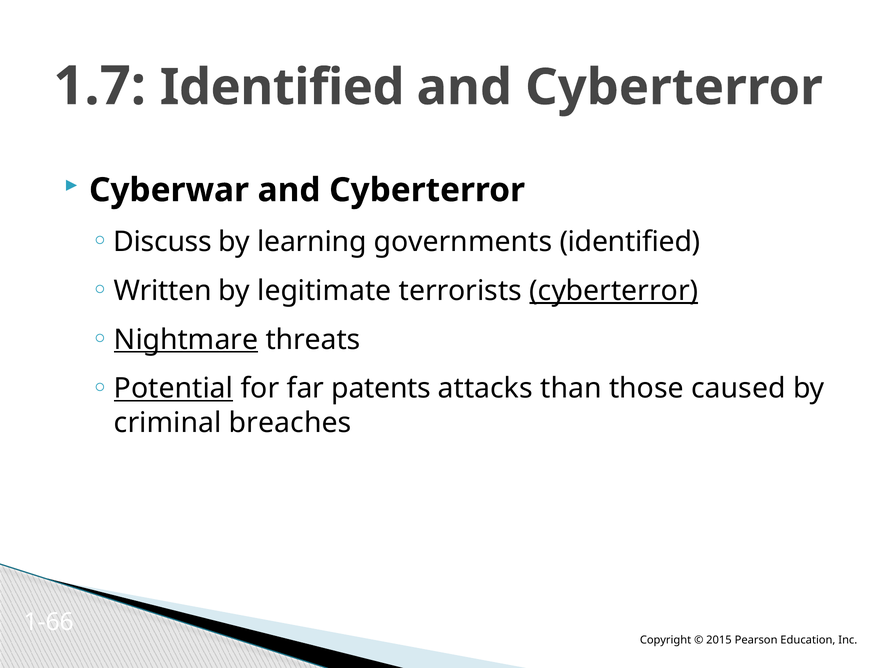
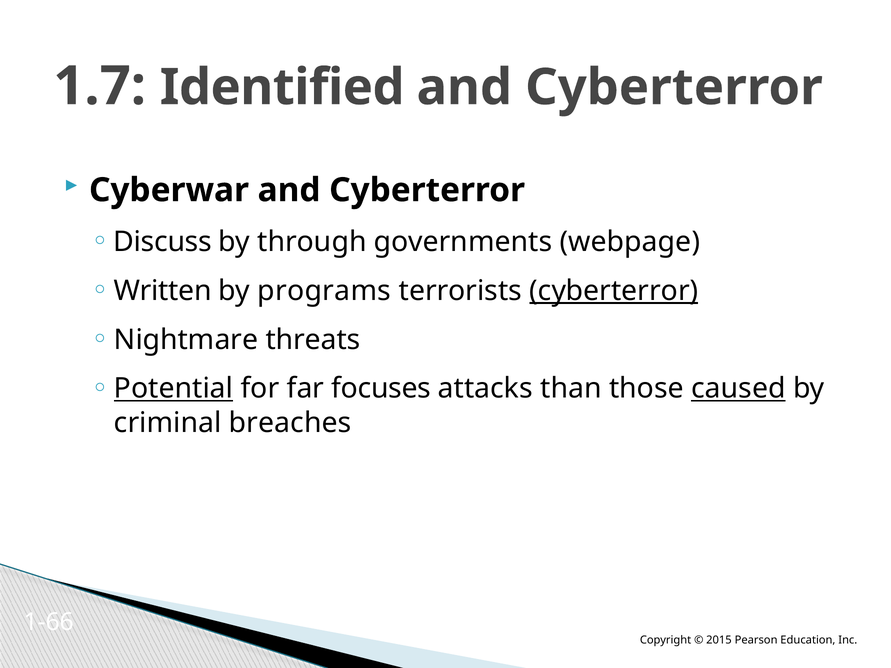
learning: learning -> through
governments identified: identified -> webpage
legitimate: legitimate -> programs
Nightmare underline: present -> none
patents: patents -> focuses
caused underline: none -> present
